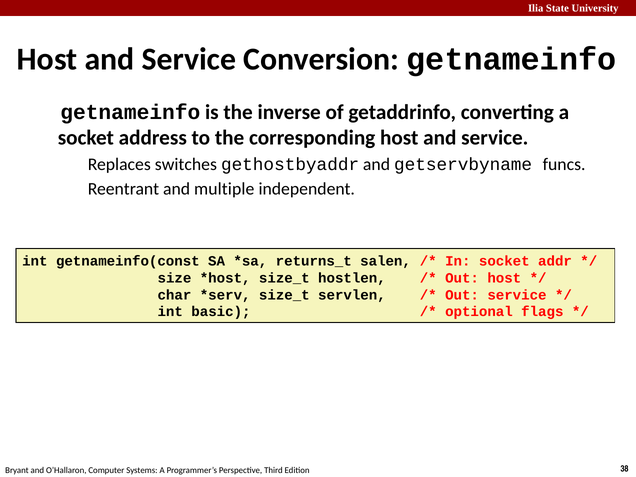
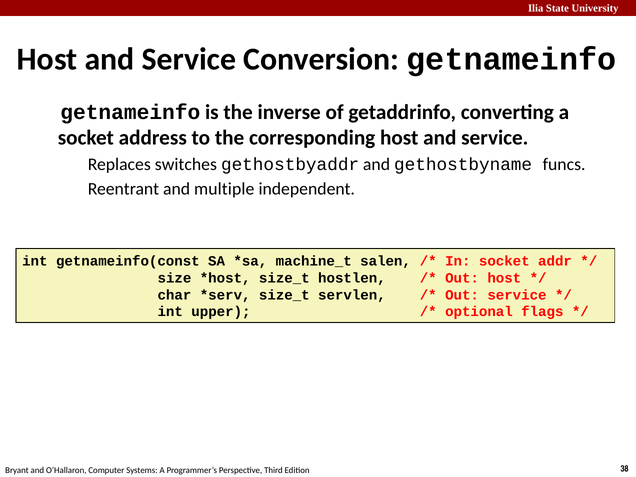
getservbyname: getservbyname -> gethostbyname
returns_t: returns_t -> machine_t
basic: basic -> upper
